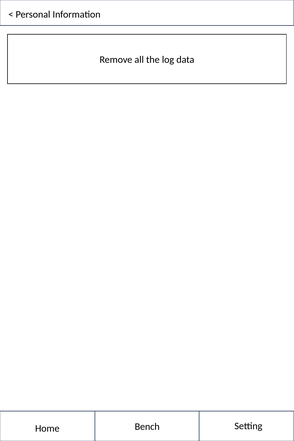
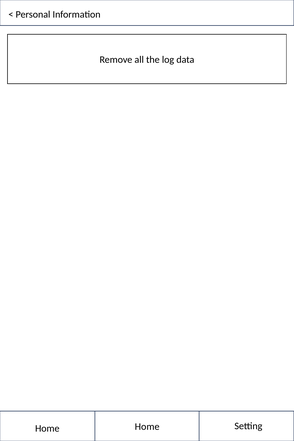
Home Bench: Bench -> Home
